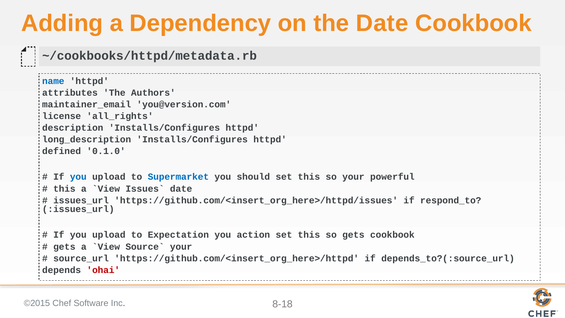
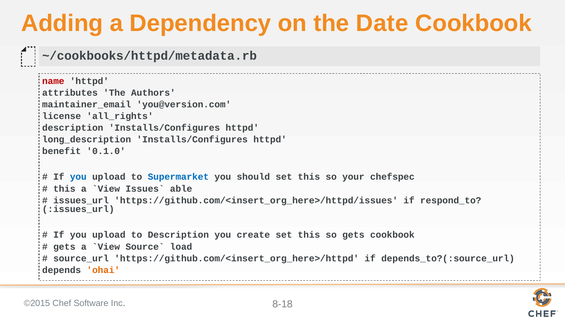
name colour: blue -> red
defined: defined -> benefit
powerful: powerful -> chefspec
date at (181, 189): date -> able
to Expectation: Expectation -> Description
action: action -> create
your at (181, 246): your -> load
ohai colour: red -> orange
